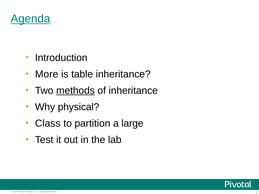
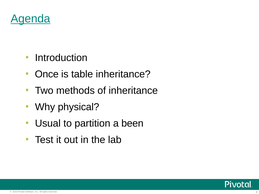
More: More -> Once
methods underline: present -> none
Class: Class -> Usual
large: large -> been
